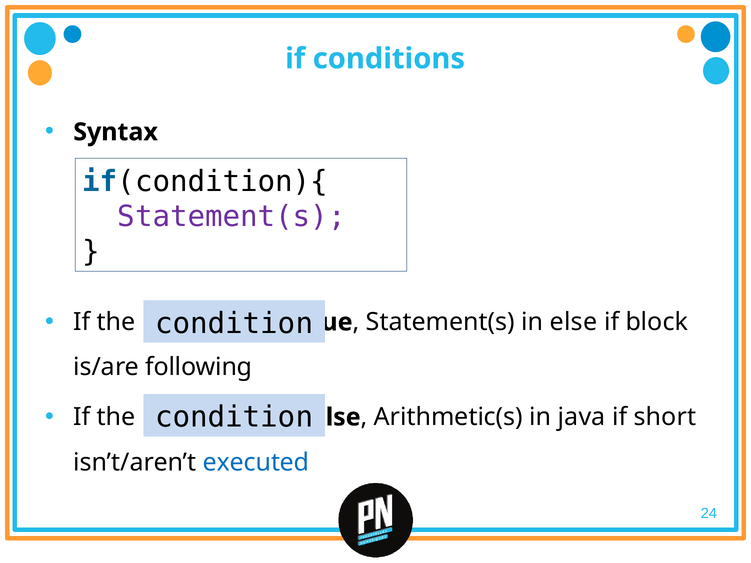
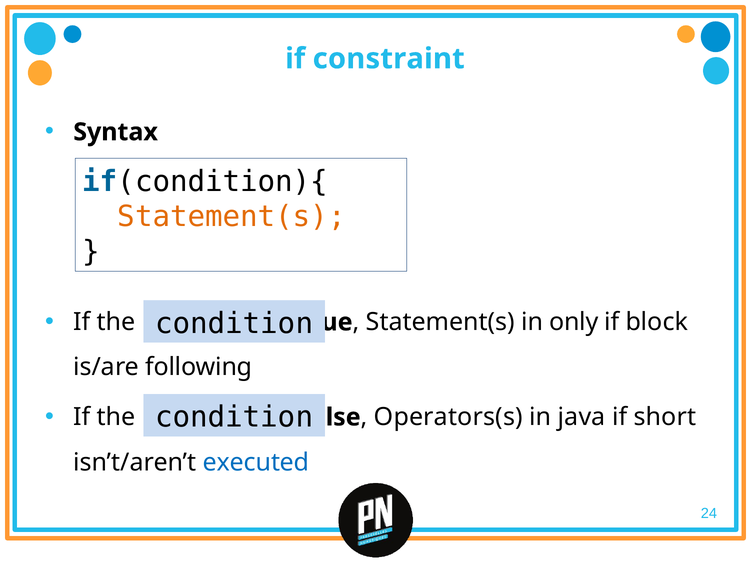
conditions: conditions -> constraint
Statement(s at (232, 217) colour: purple -> orange
else: else -> only
Arithmetic(s: Arithmetic(s -> Operators(s
